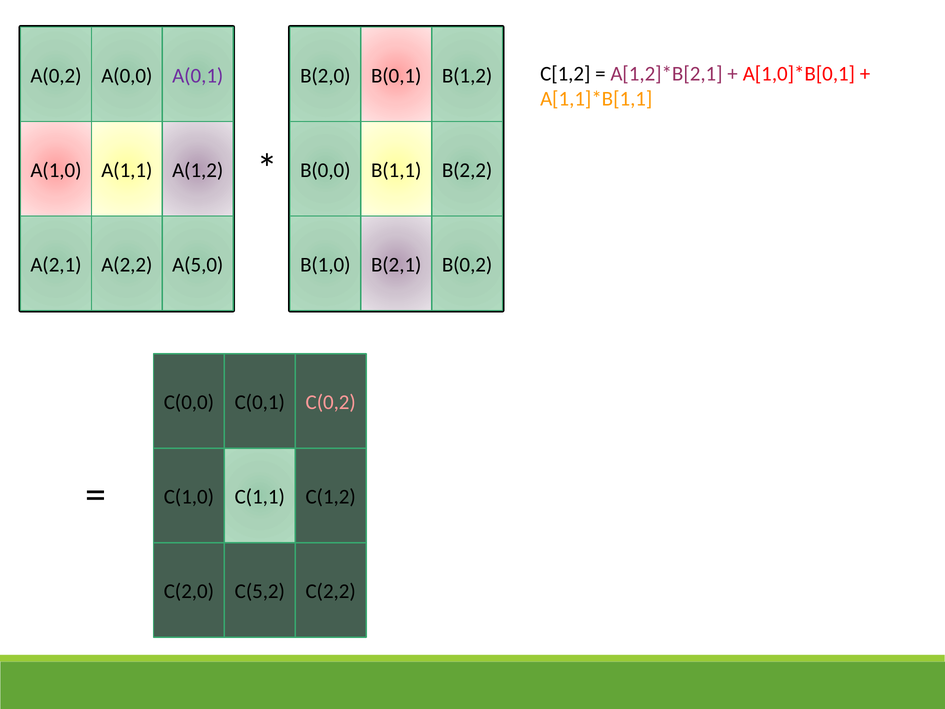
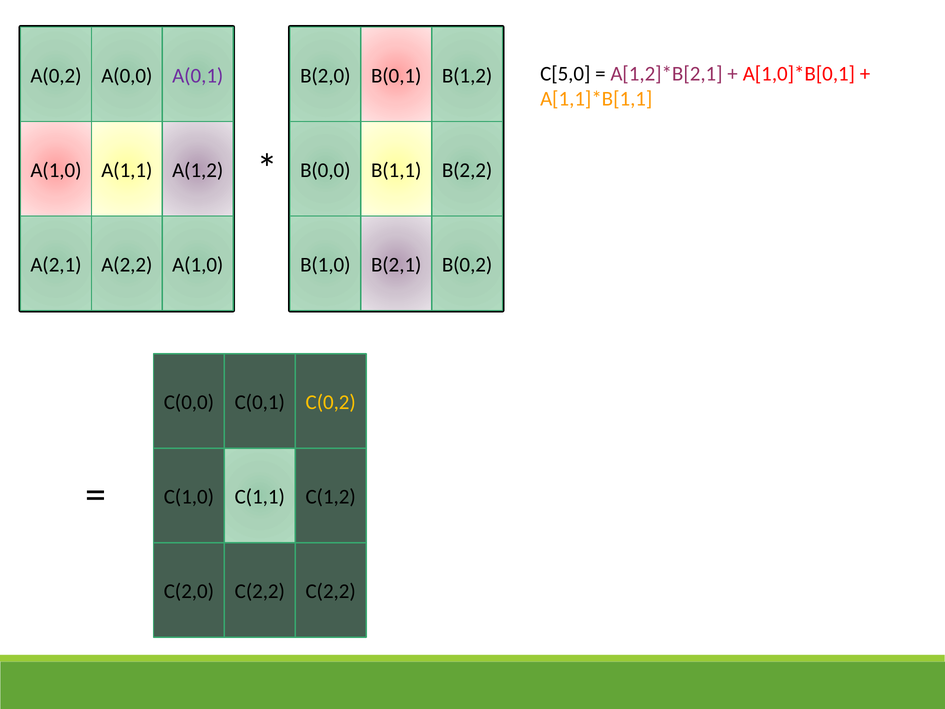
C[1,2: C[1,2 -> C[5,0
A(5,0 at (198, 265): A(5,0 -> A(1,0
C(0,2 colour: pink -> yellow
C(2,0 C(5,2: C(5,2 -> C(2,2
